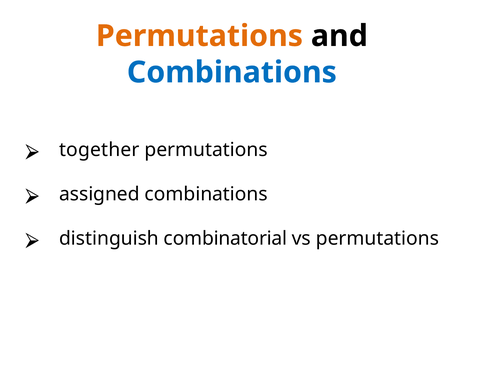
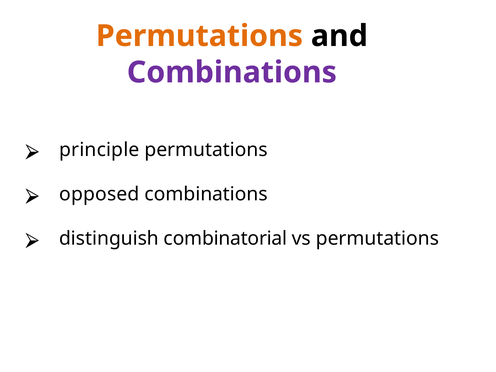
Combinations at (232, 72) colour: blue -> purple
together: together -> principle
assigned: assigned -> opposed
